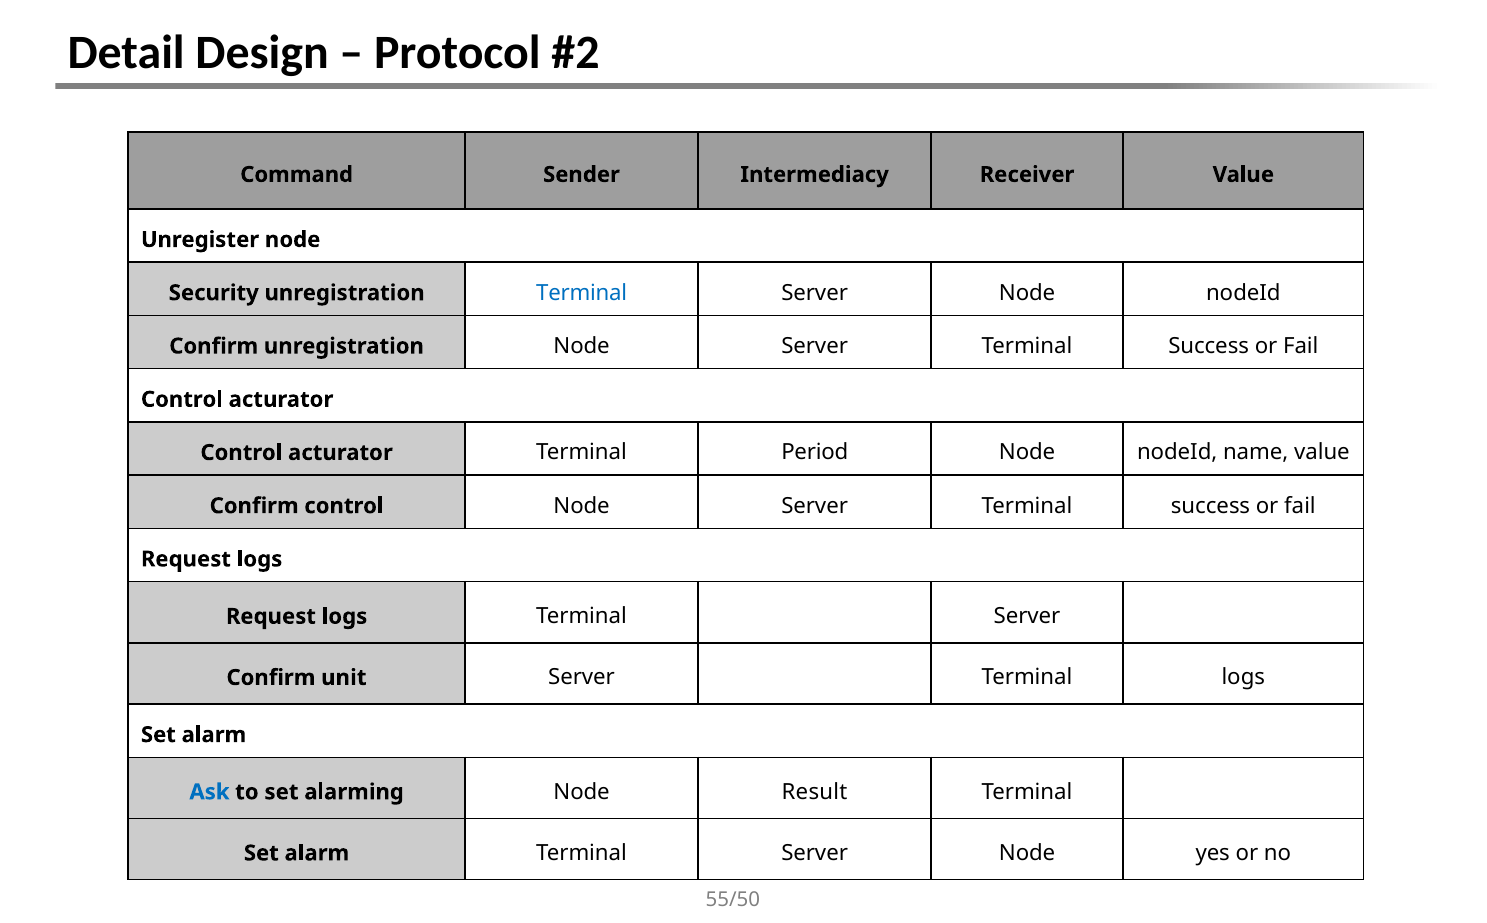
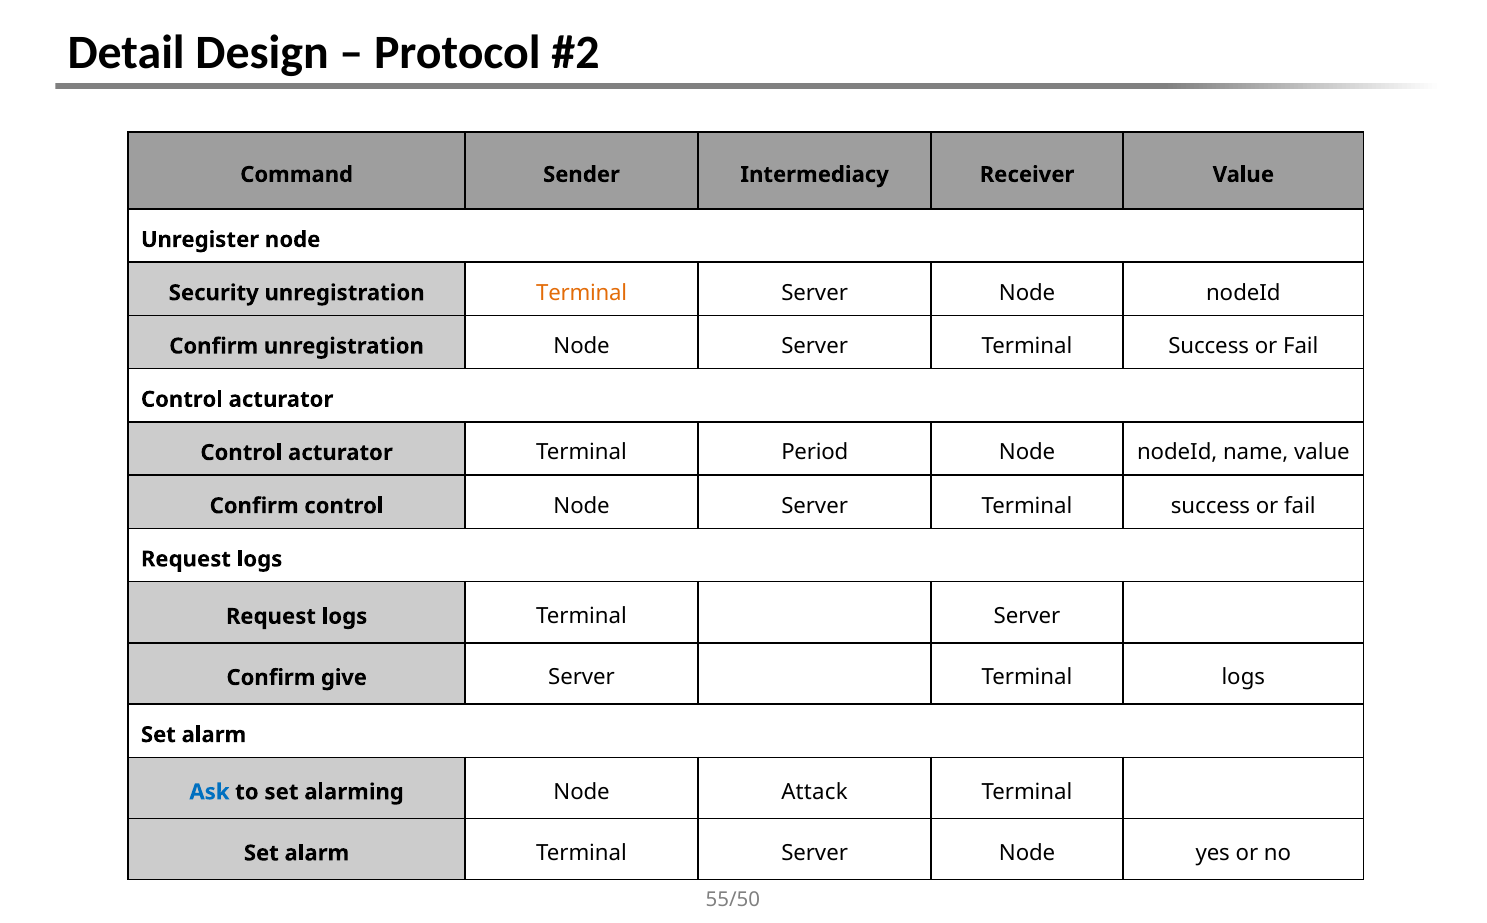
Terminal at (582, 293) colour: blue -> orange
unit: unit -> give
Result: Result -> Attack
